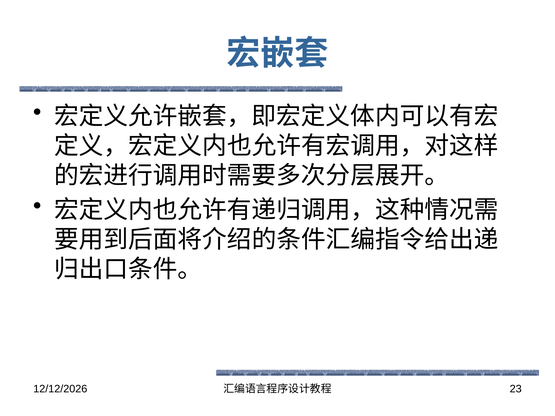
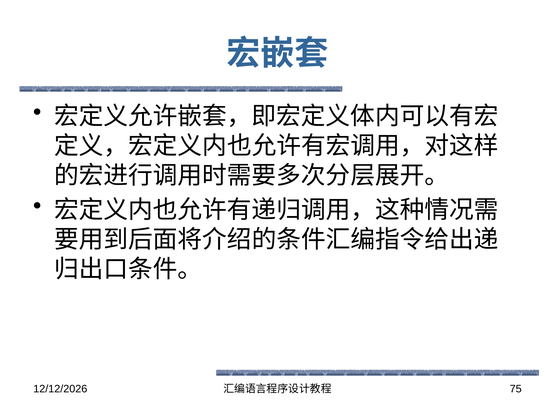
23: 23 -> 75
